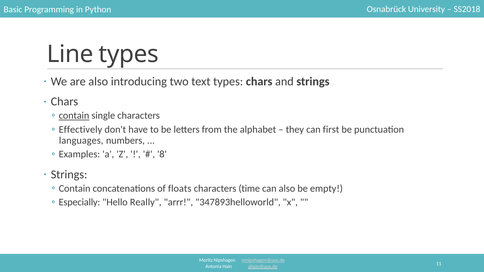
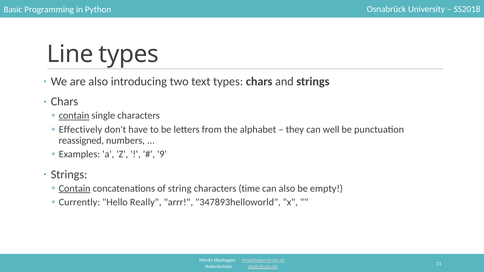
first: first -> well
languages: languages -> reassigned
8: 8 -> 9
Contain at (75, 189) underline: none -> present
floats: floats -> string
Especially: Especially -> Currently
